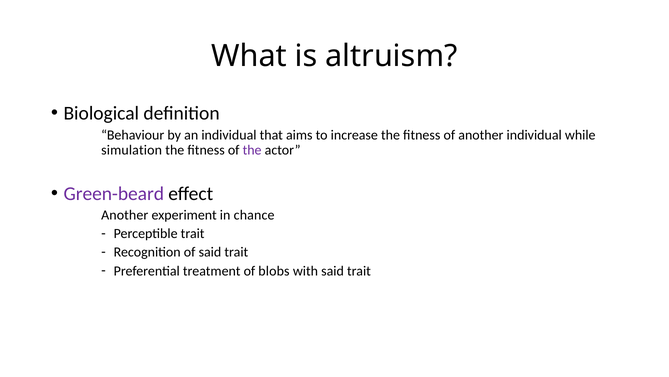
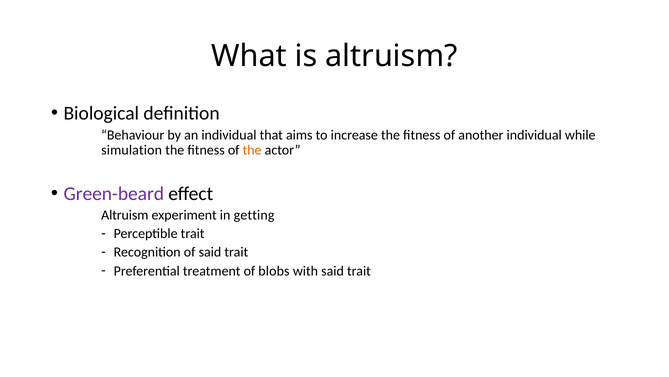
the at (252, 150) colour: purple -> orange
Another at (125, 215): Another -> Altruism
chance: chance -> getting
